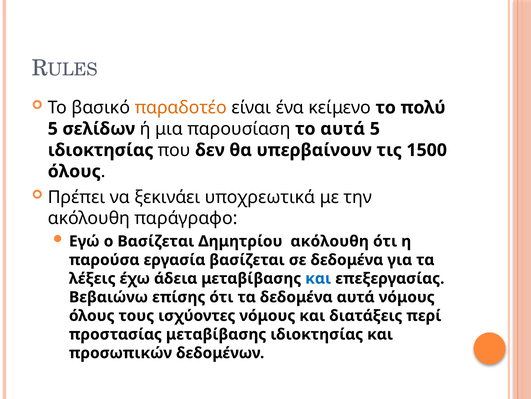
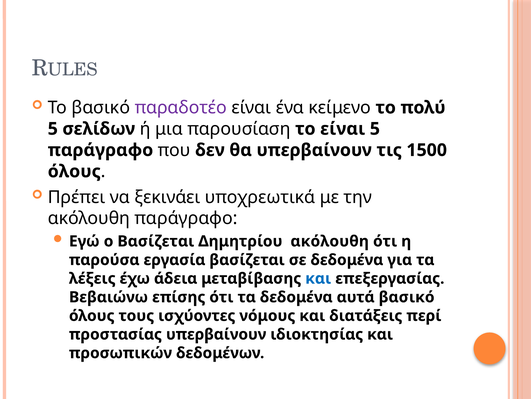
παραδοτέο colour: orange -> purple
το αυτά: αυτά -> είναι
ιδιοκτησίας at (101, 150): ιδιοκτησίας -> παράγραφο
αυτά νόμους: νόμους -> βασικό
προστασίας μεταβίβασης: μεταβίβασης -> υπερβαίνουν
